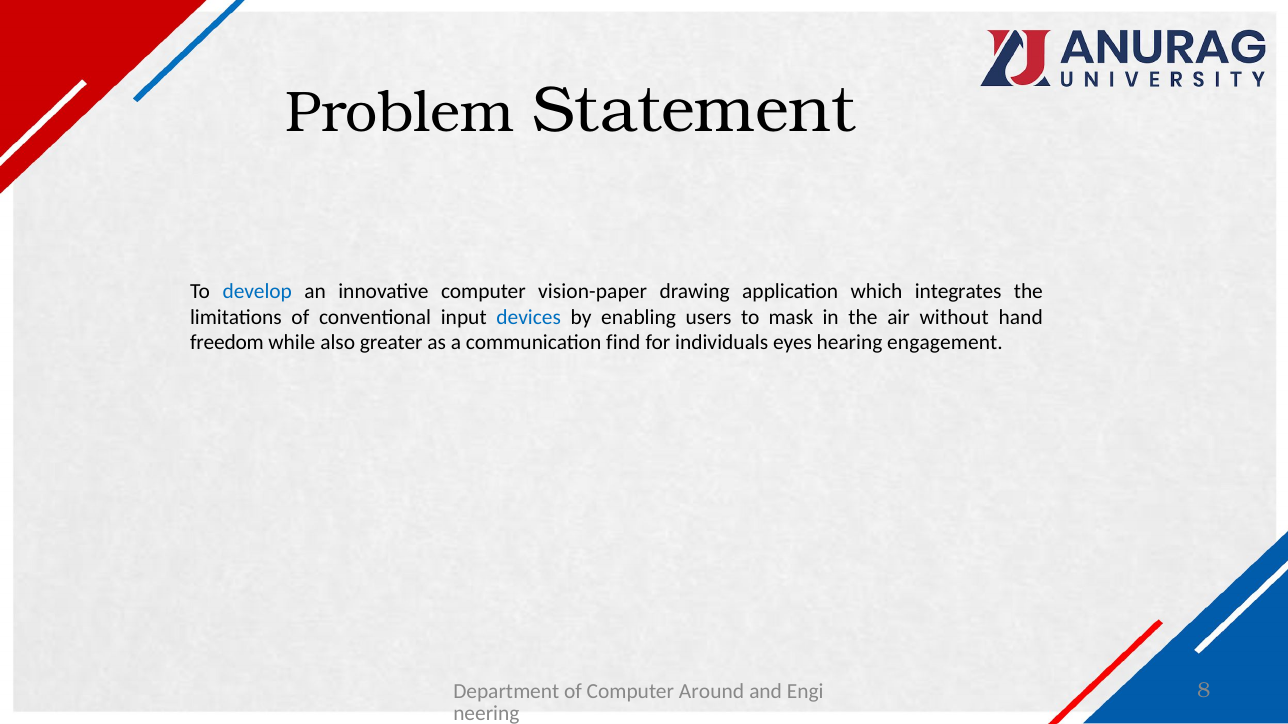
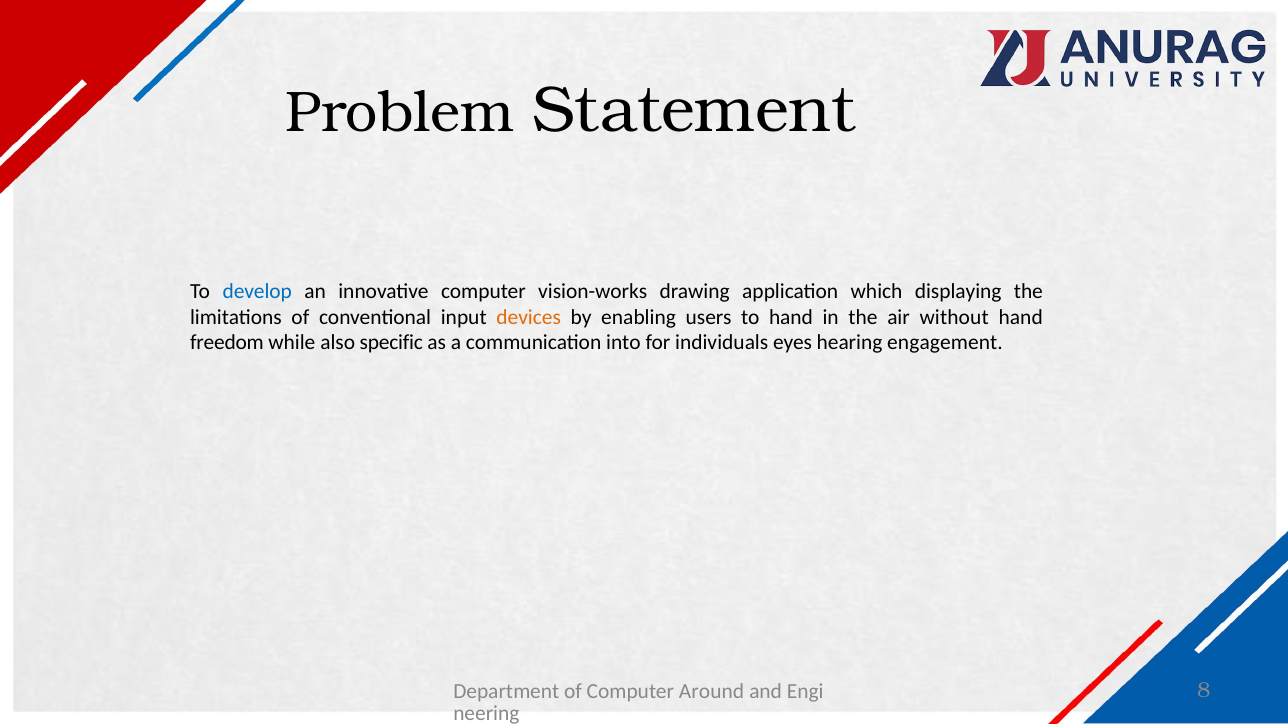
vision-paper: vision-paper -> vision-works
integrates: integrates -> displaying
devices colour: blue -> orange
to mask: mask -> hand
greater: greater -> specific
find: find -> into
